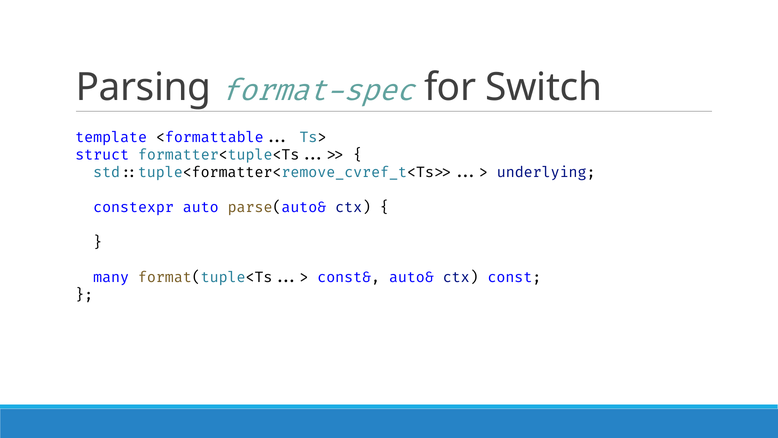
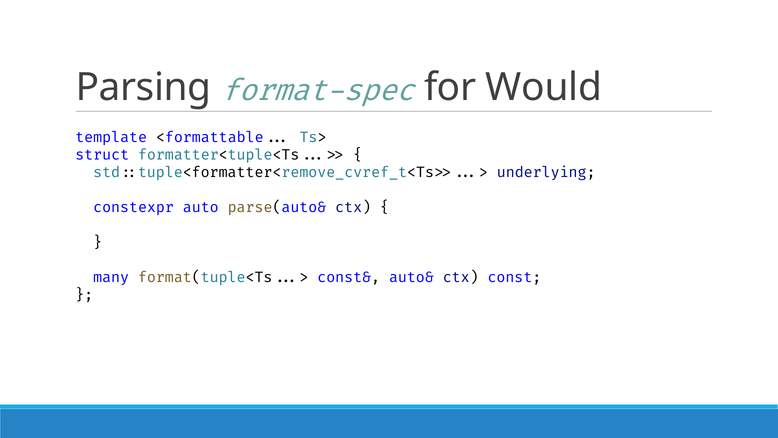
Switch: Switch -> Would
